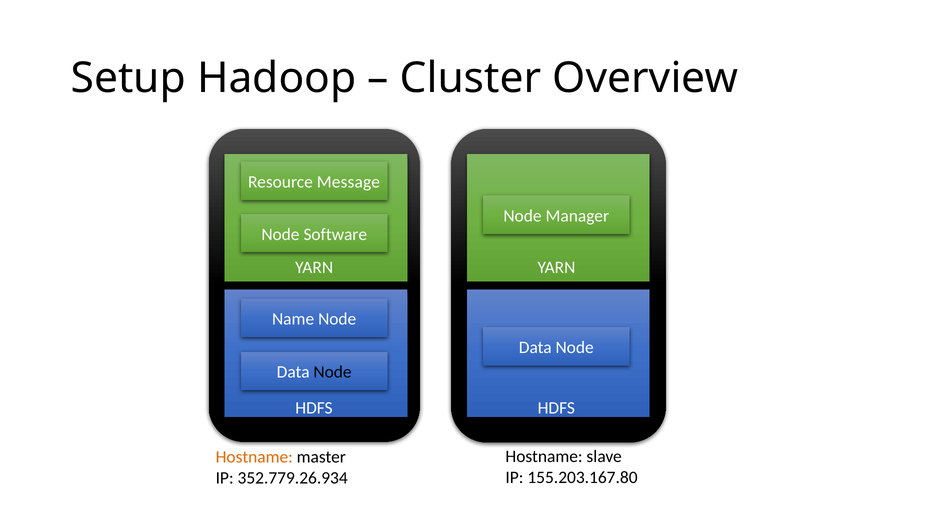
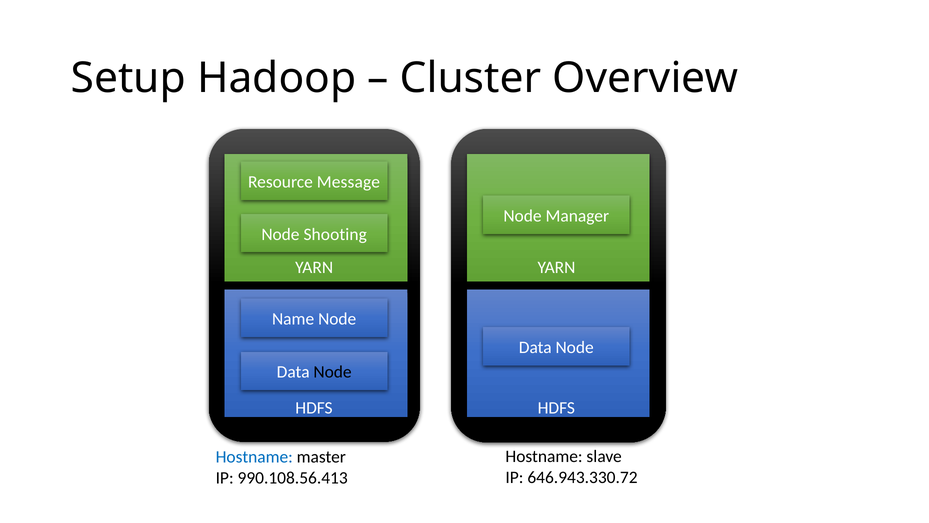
Software: Software -> Shooting
Hostname at (254, 456) colour: orange -> blue
155.203.167.80: 155.203.167.80 -> 646.943.330.72
352.779.26.934: 352.779.26.934 -> 990.108.56.413
